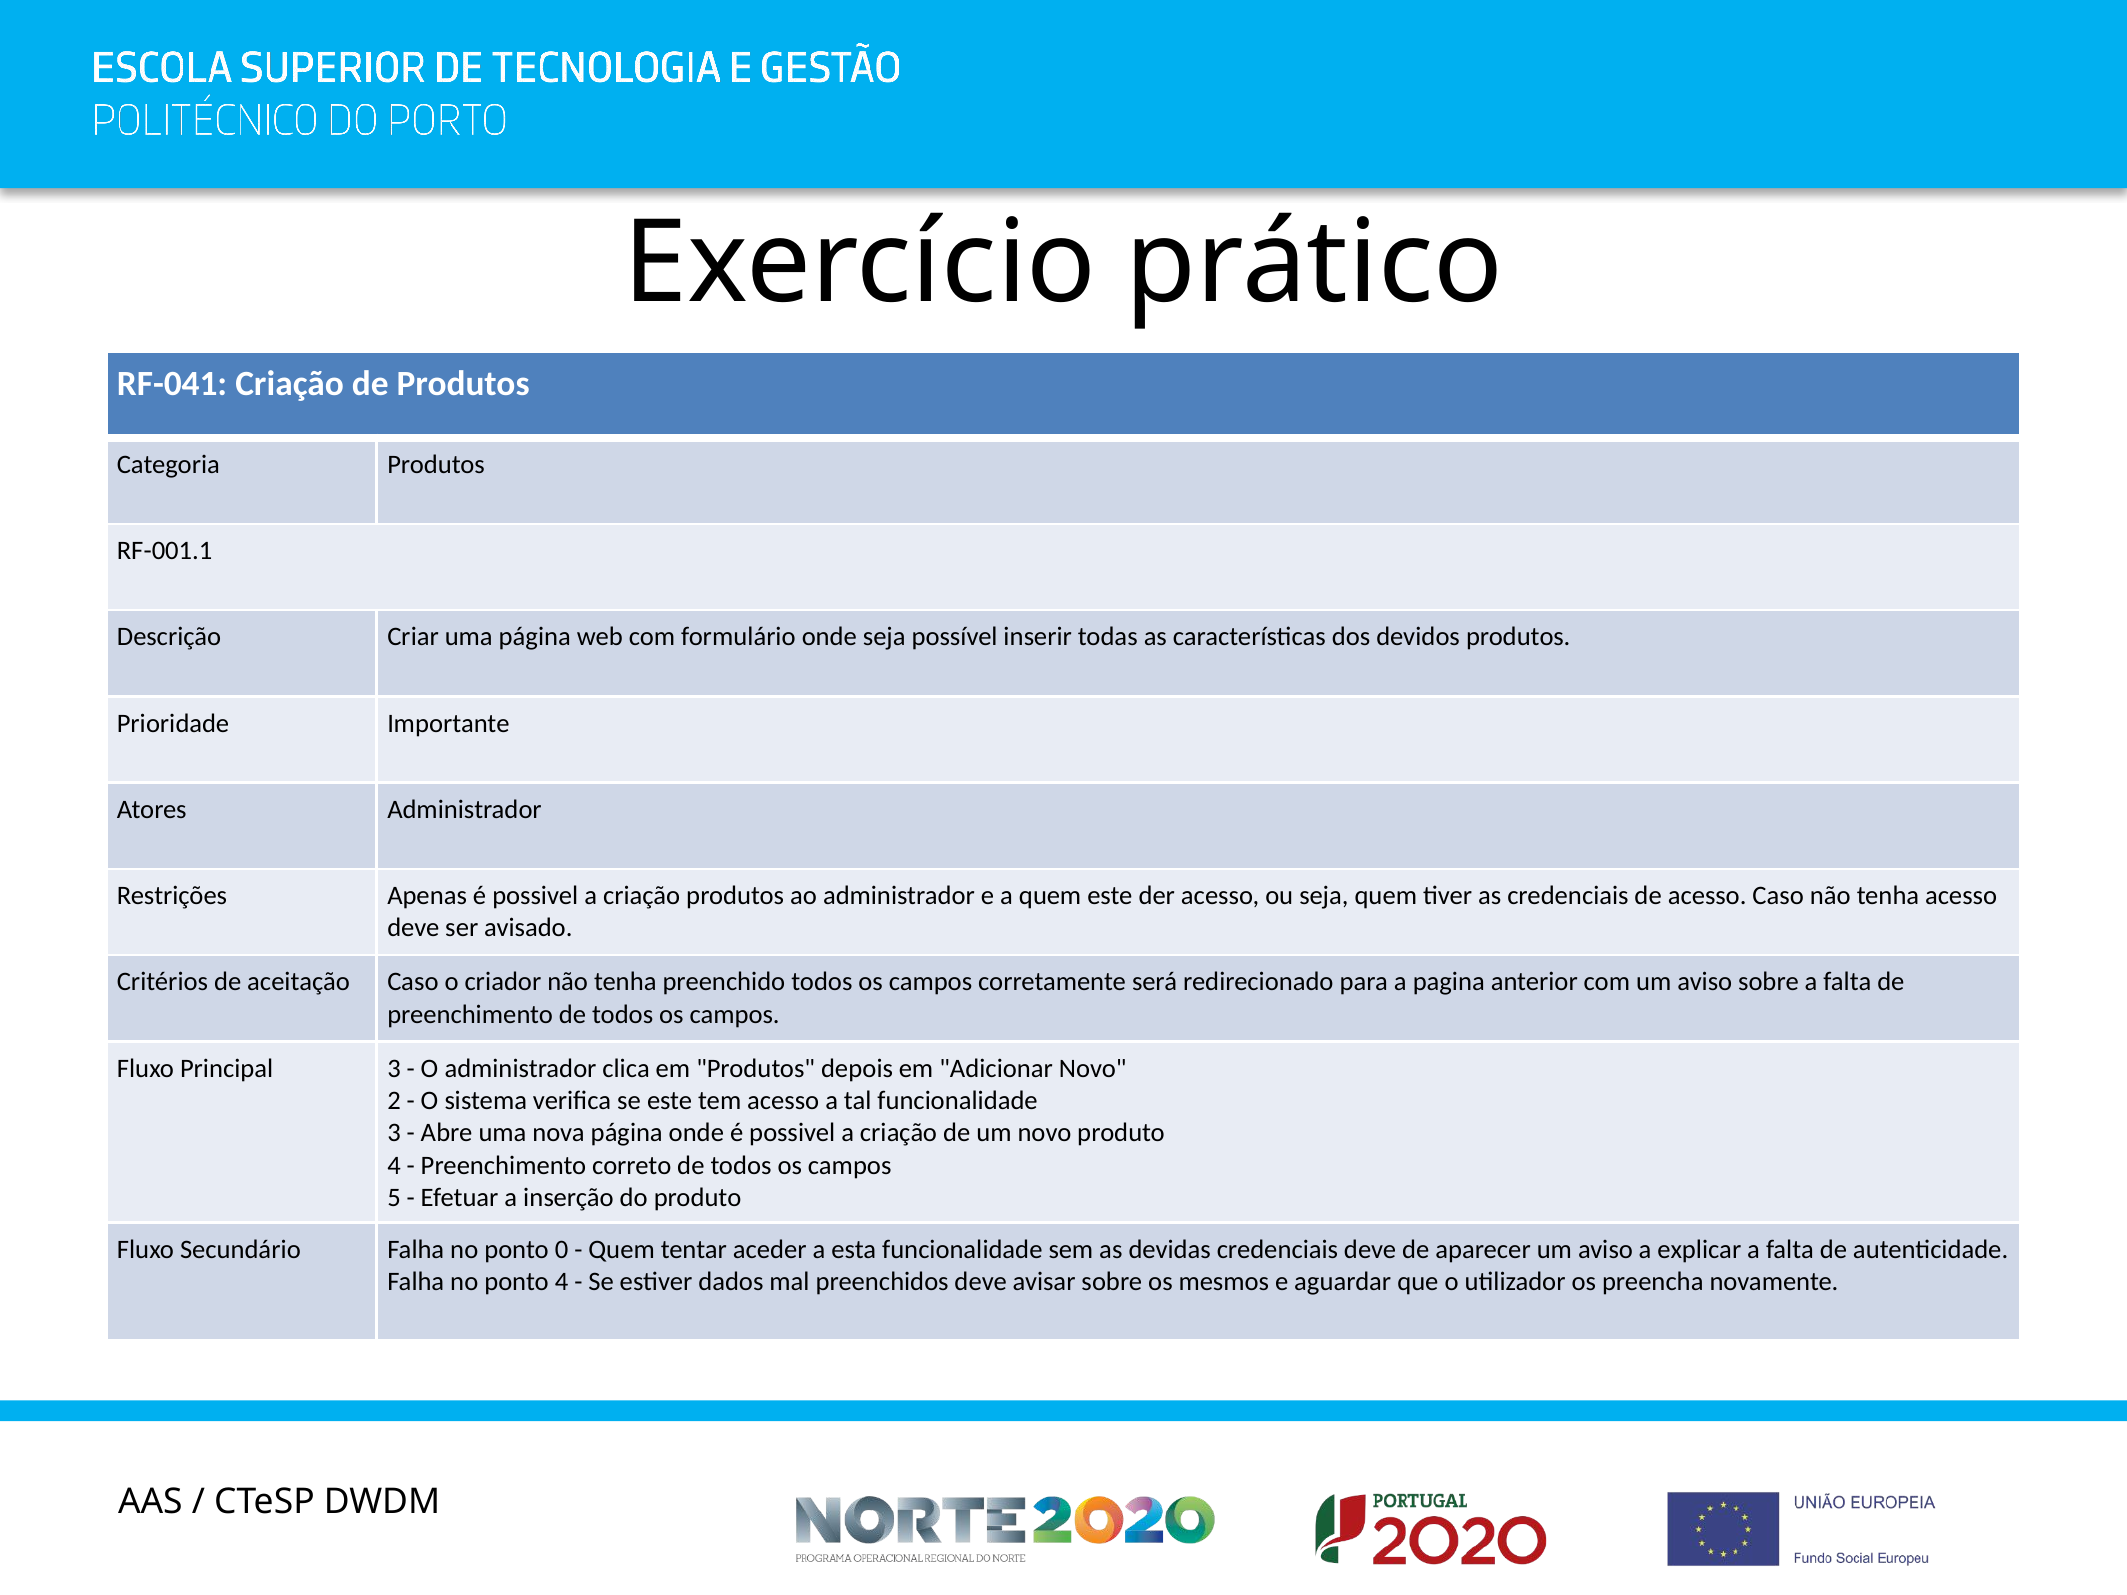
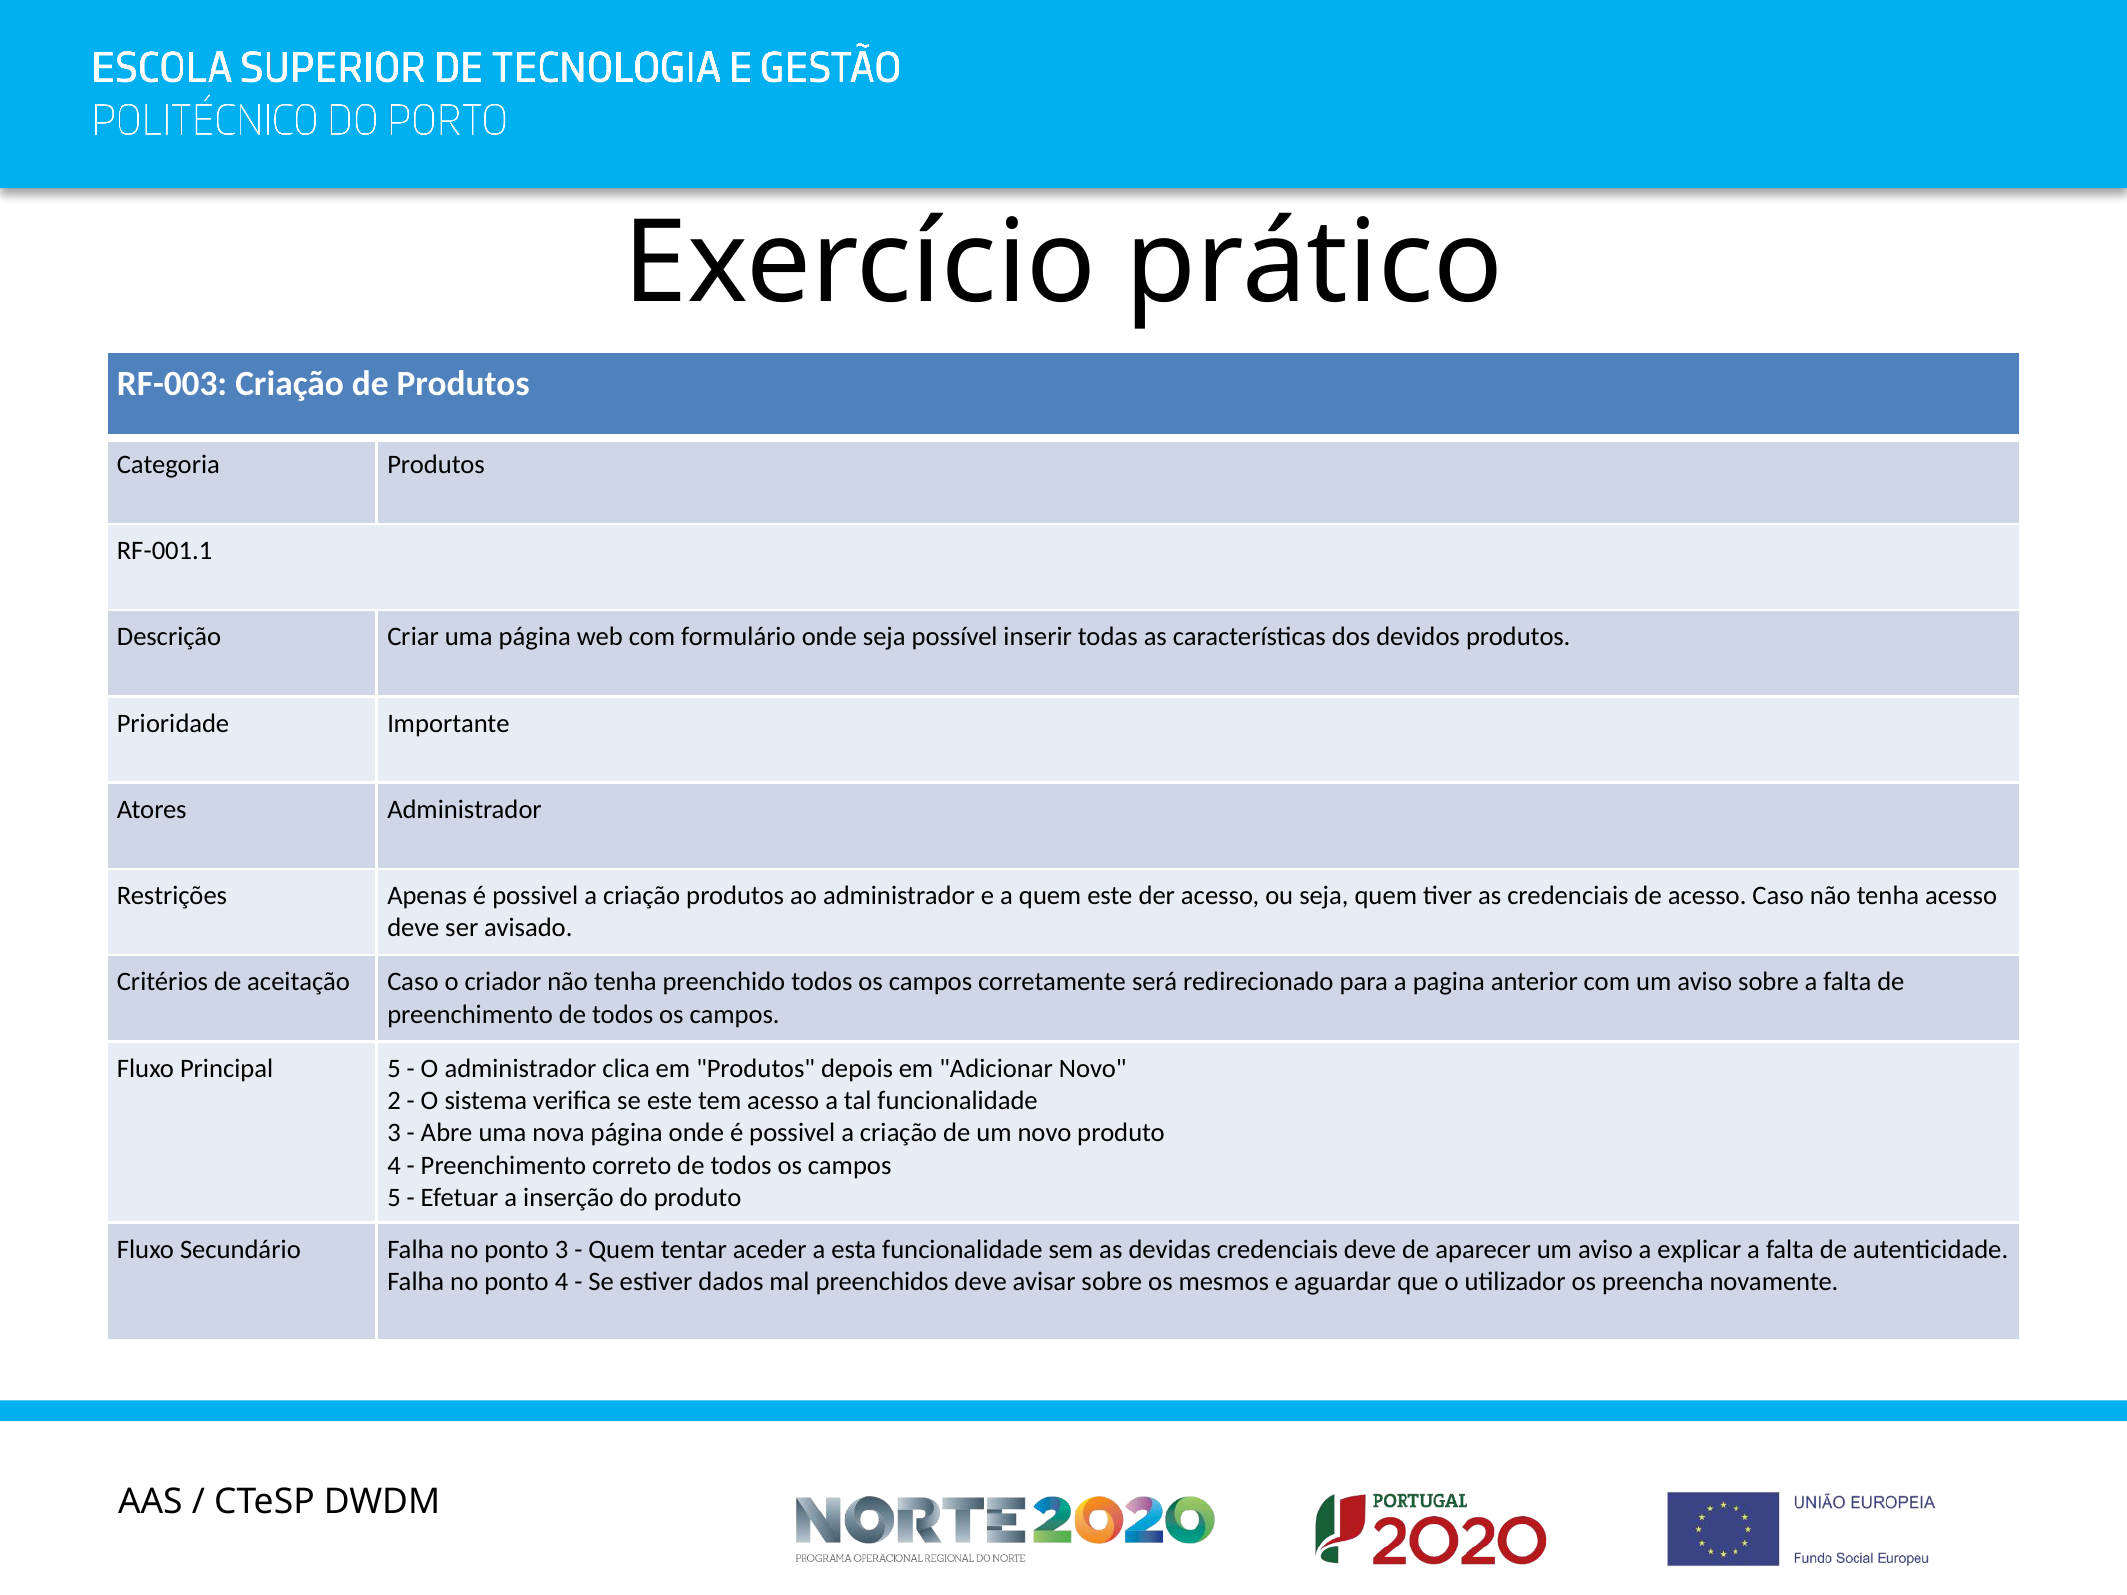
RF-041: RF-041 -> RF-003
Principal 3: 3 -> 5
ponto 0: 0 -> 3
